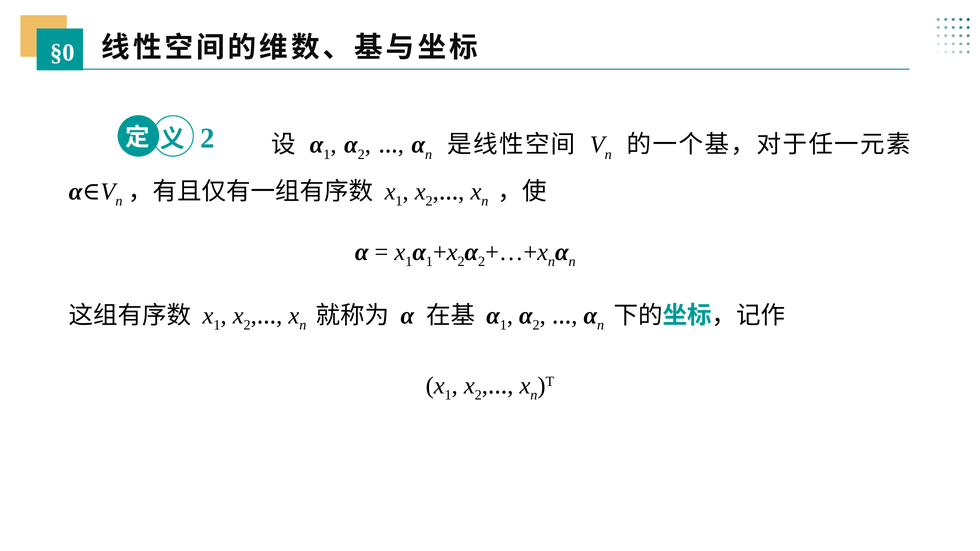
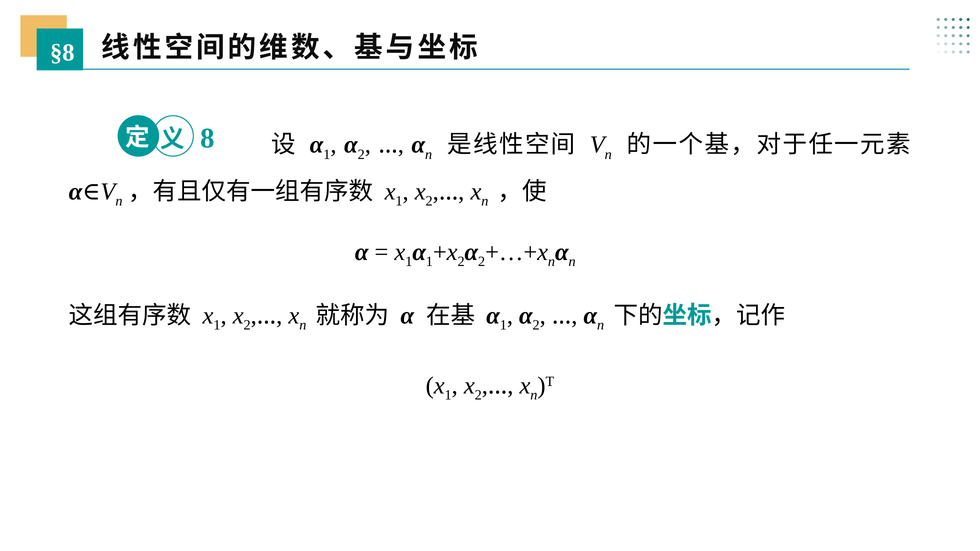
§0: §0 -> §8
2 at (207, 138): 2 -> 8
